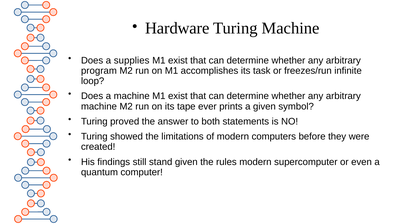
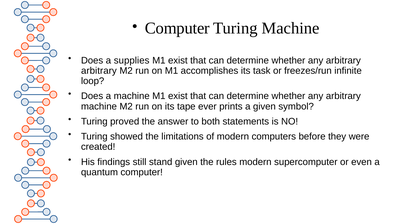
Hardware at (177, 28): Hardware -> Computer
program at (99, 71): program -> arbitrary
